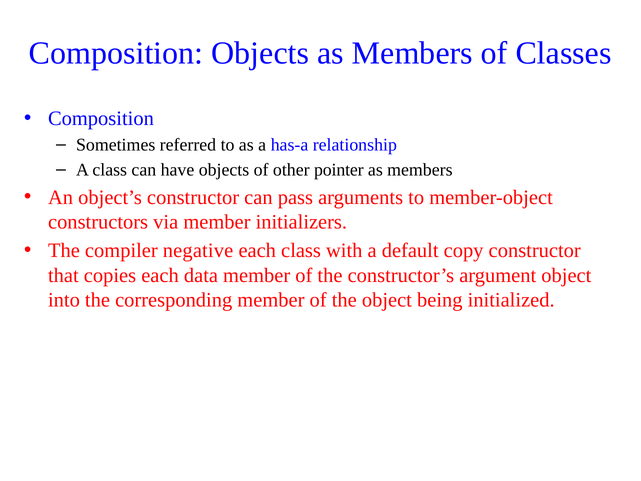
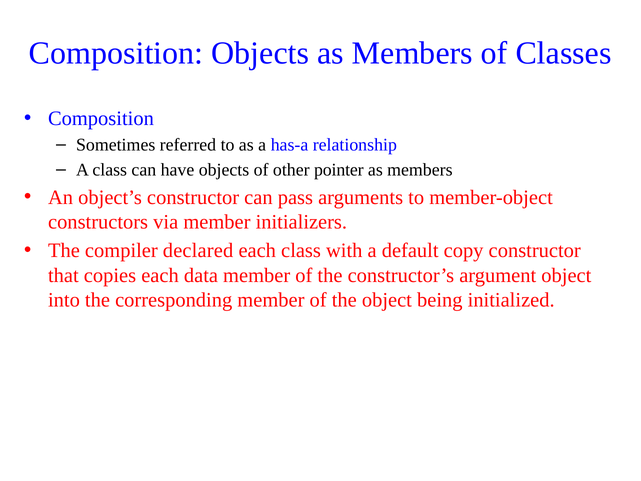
negative: negative -> declared
